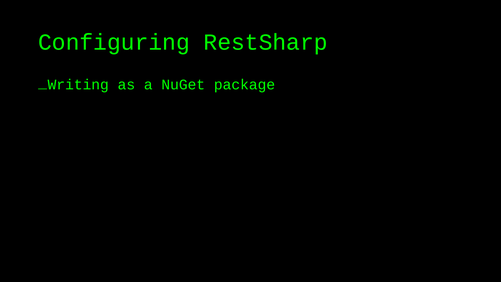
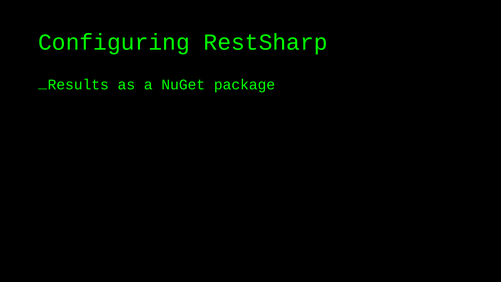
Writing: Writing -> Results
